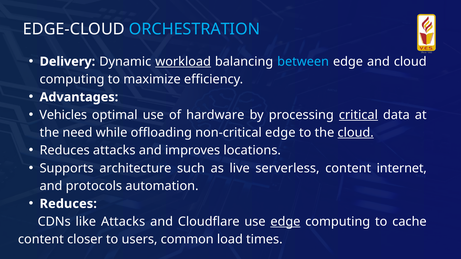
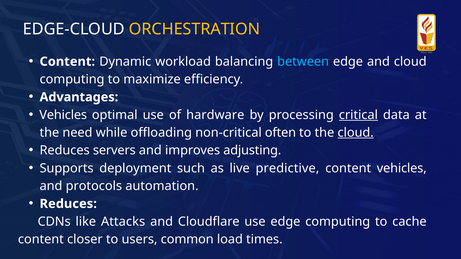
ORCHESTRATION colour: light blue -> yellow
Delivery at (67, 62): Delivery -> Content
workload underline: present -> none
non-critical edge: edge -> often
Reduces attacks: attacks -> servers
locations: locations -> adjusting
architecture: architecture -> deployment
serverless: serverless -> predictive
content internet: internet -> vehicles
edge at (285, 222) underline: present -> none
